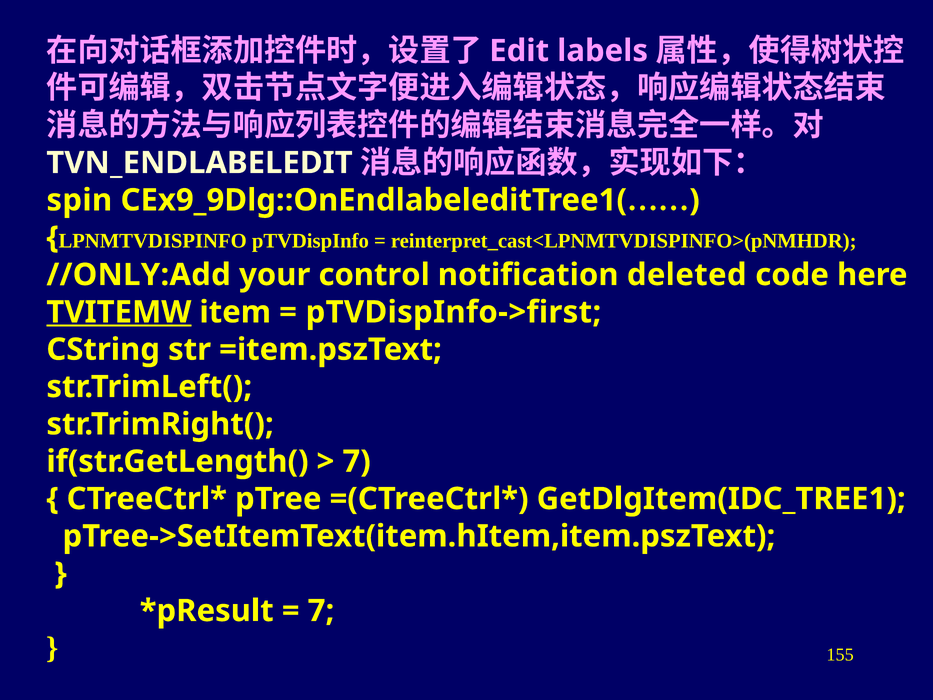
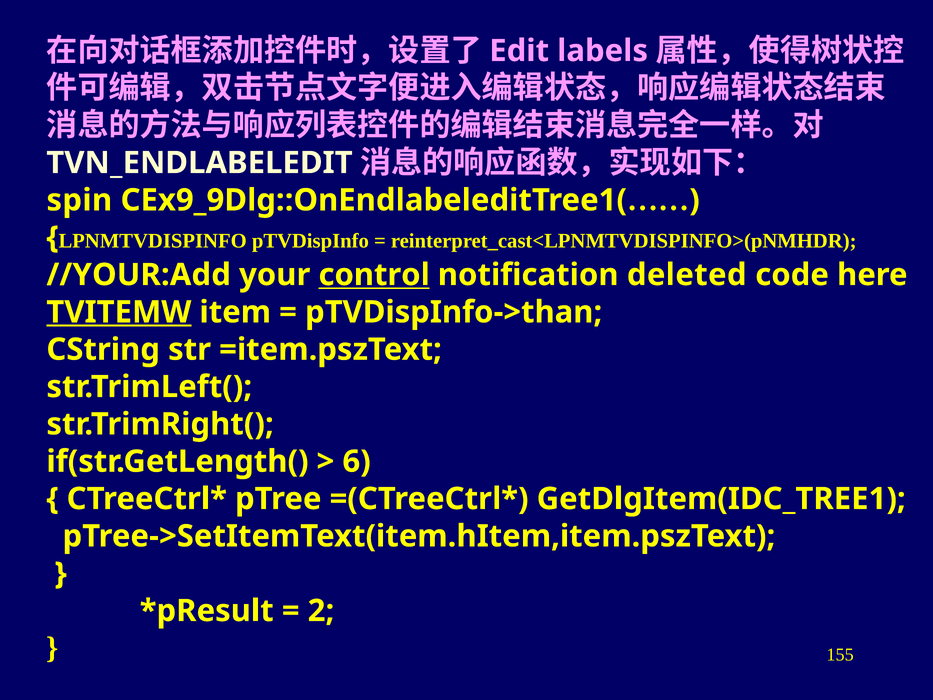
//ONLY:Add: //ONLY:Add -> //YOUR:Add
control underline: none -> present
pTVDispInfo->first: pTVDispInfo->first -> pTVDispInfo->than
7 at (357, 461): 7 -> 6
7 at (321, 611): 7 -> 2
